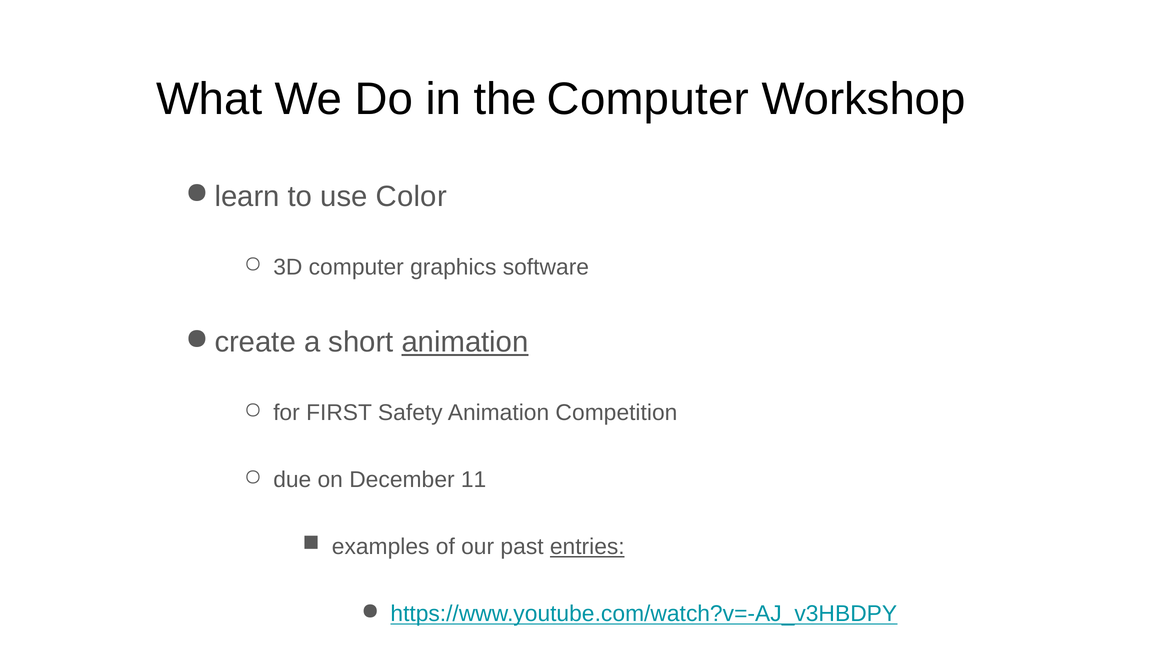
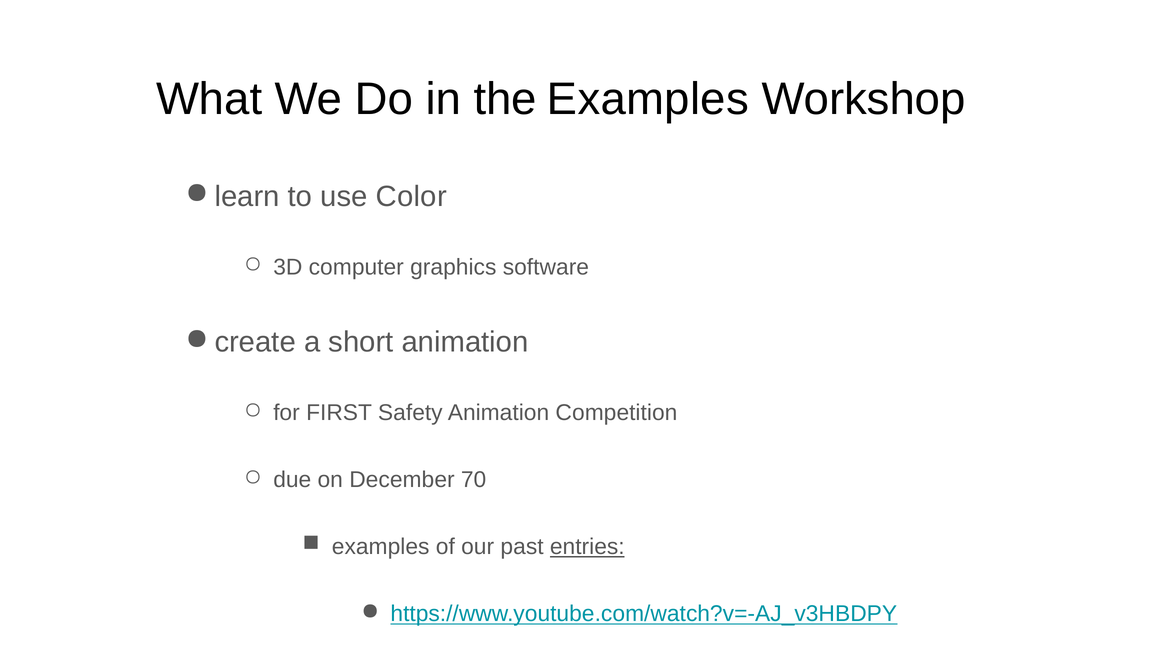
the Computer: Computer -> Examples
animation at (465, 342) underline: present -> none
11: 11 -> 70
